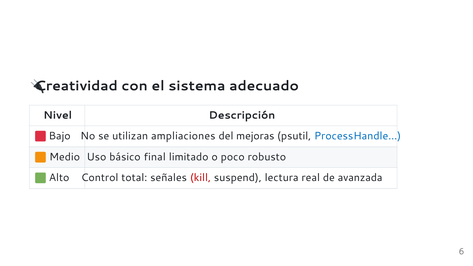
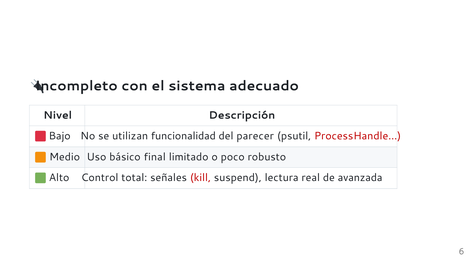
Creatividad: Creatividad -> Incompleto
ampliaciones: ampliaciones -> funcionalidad
mejoras: mejoras -> parecer
ProcessHandle… colour: blue -> red
